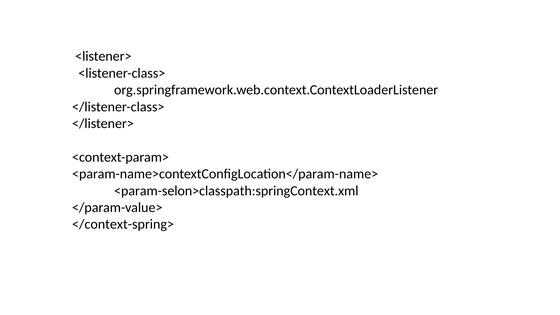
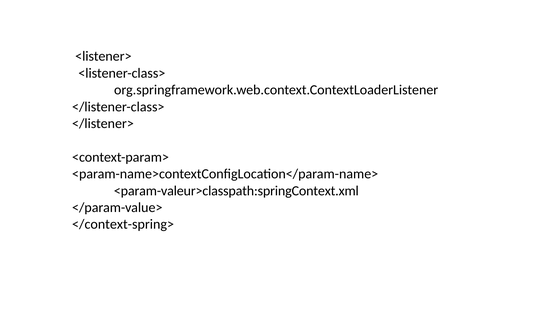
<param-selon>classpath:springContext.xml: <param-selon>classpath:springContext.xml -> <param-valeur>classpath:springContext.xml
